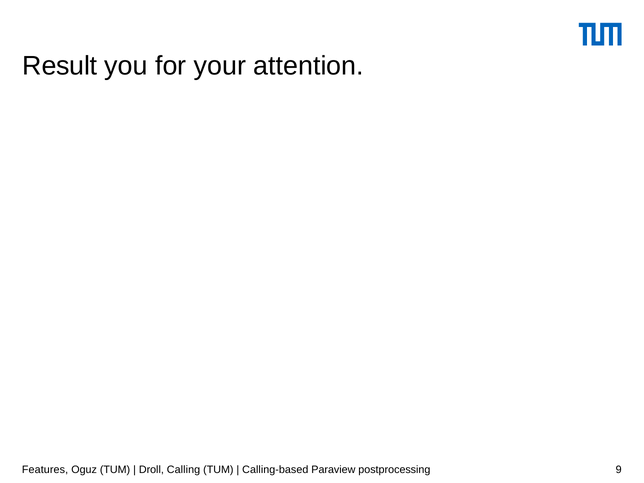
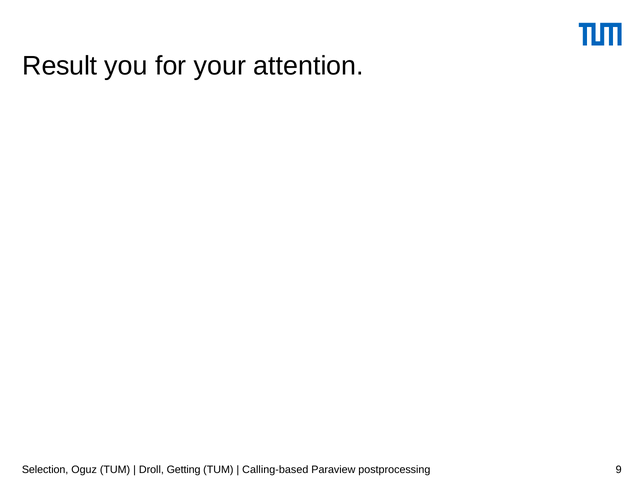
Features: Features -> Selection
Calling: Calling -> Getting
